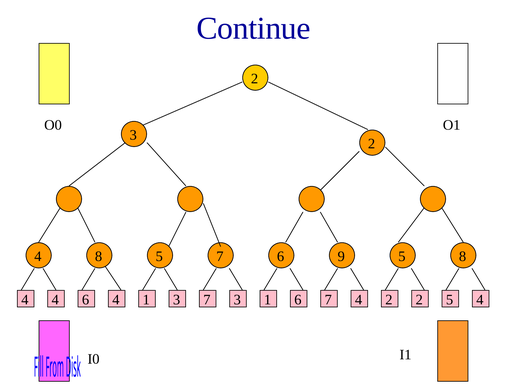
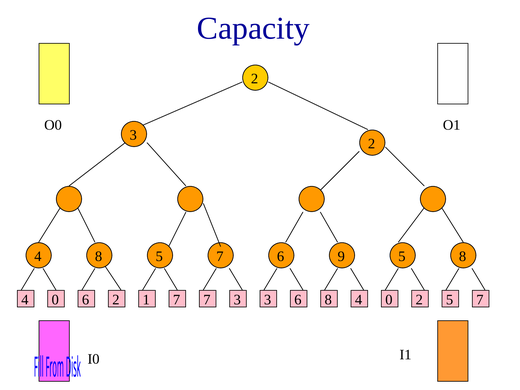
Continue: Continue -> Capacity
4 at (55, 300): 4 -> 0
4 at (116, 300): 4 -> 2
1 3: 3 -> 7
3 1: 1 -> 3
7 at (328, 300): 7 -> 8
2 at (389, 300): 2 -> 0
5 4: 4 -> 7
